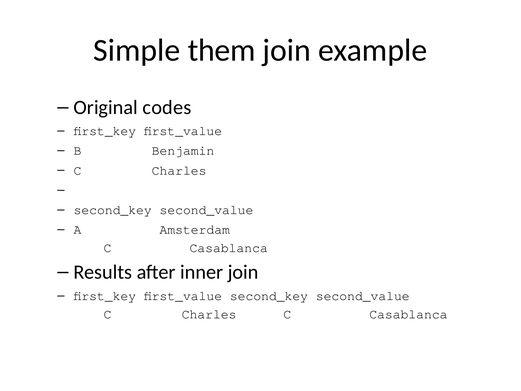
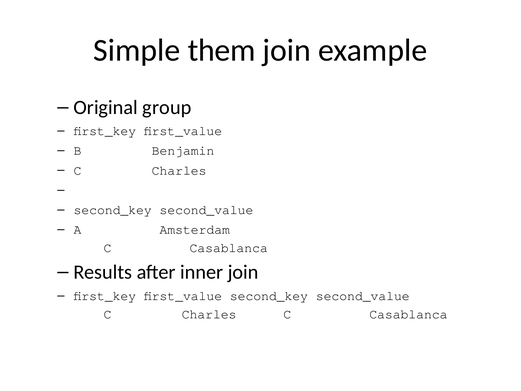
codes: codes -> group
